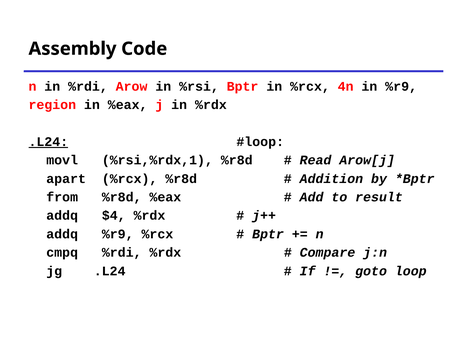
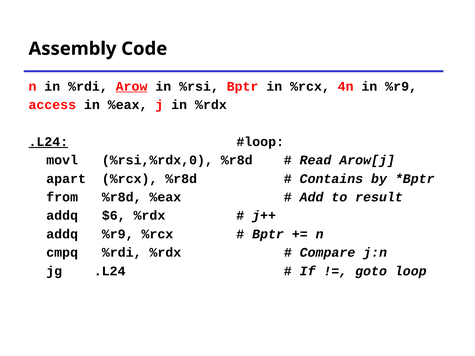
Arow underline: none -> present
region: region -> access
%rsi,%rdx,1: %rsi,%rdx,1 -> %rsi,%rdx,0
Addition: Addition -> Contains
$4: $4 -> $6
